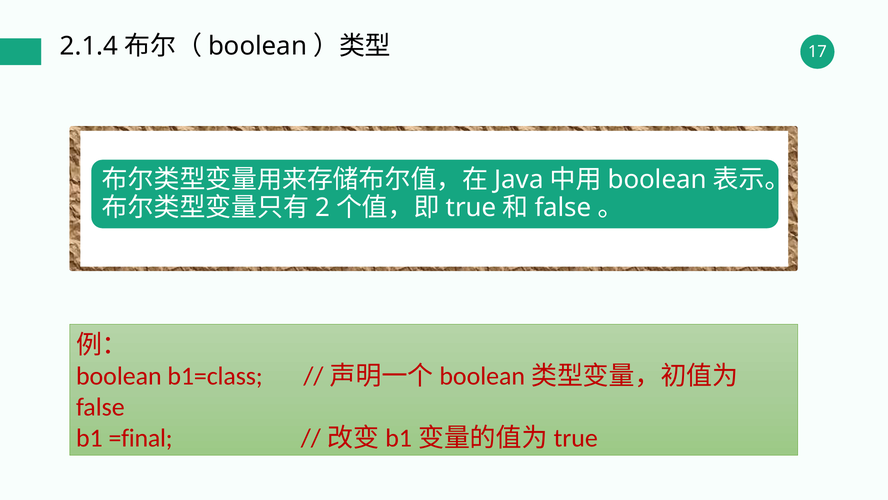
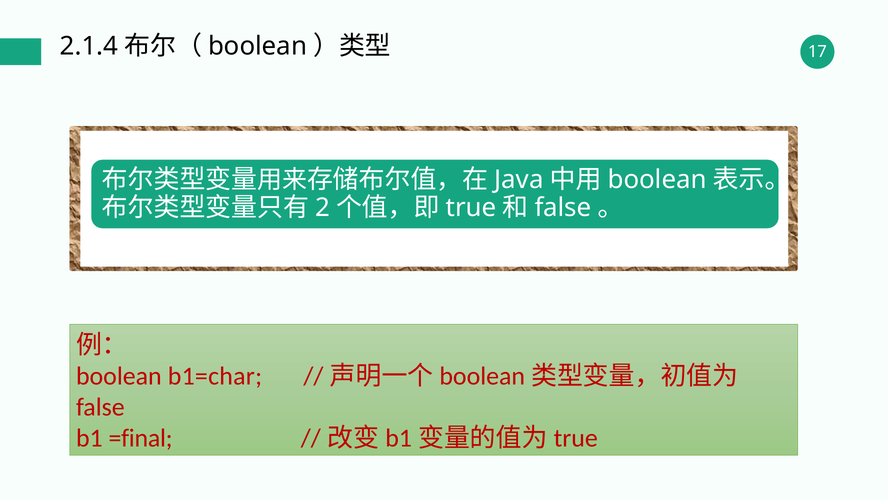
b1=class: b1=class -> b1=char
